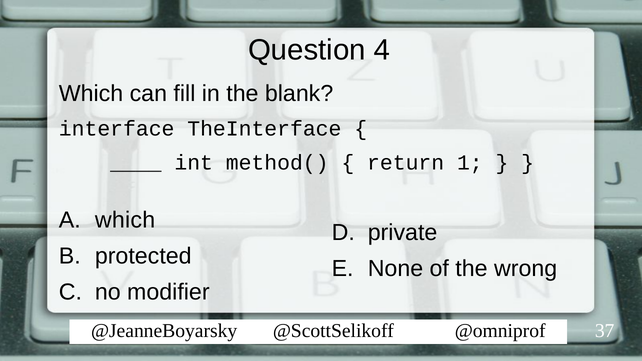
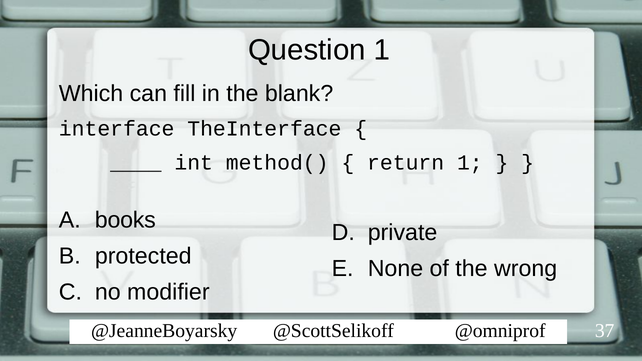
Question 4: 4 -> 1
which at (125, 220): which -> books
